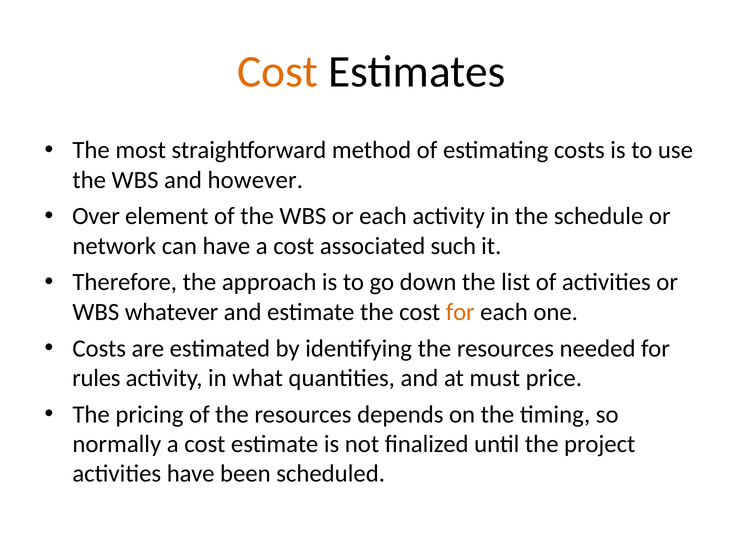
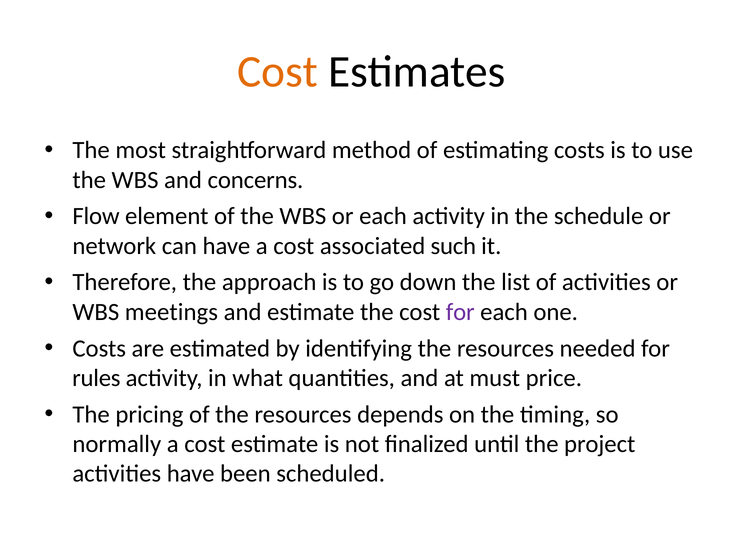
however: however -> concerns
Over: Over -> Flow
whatever: whatever -> meetings
for at (460, 312) colour: orange -> purple
